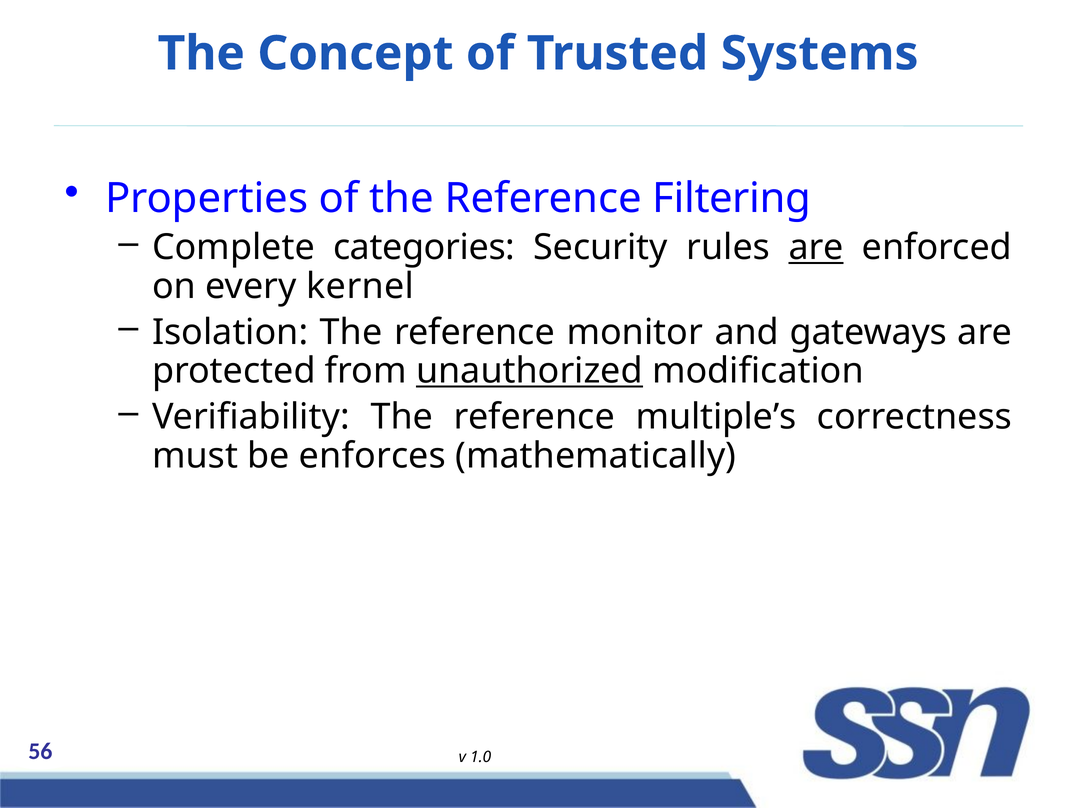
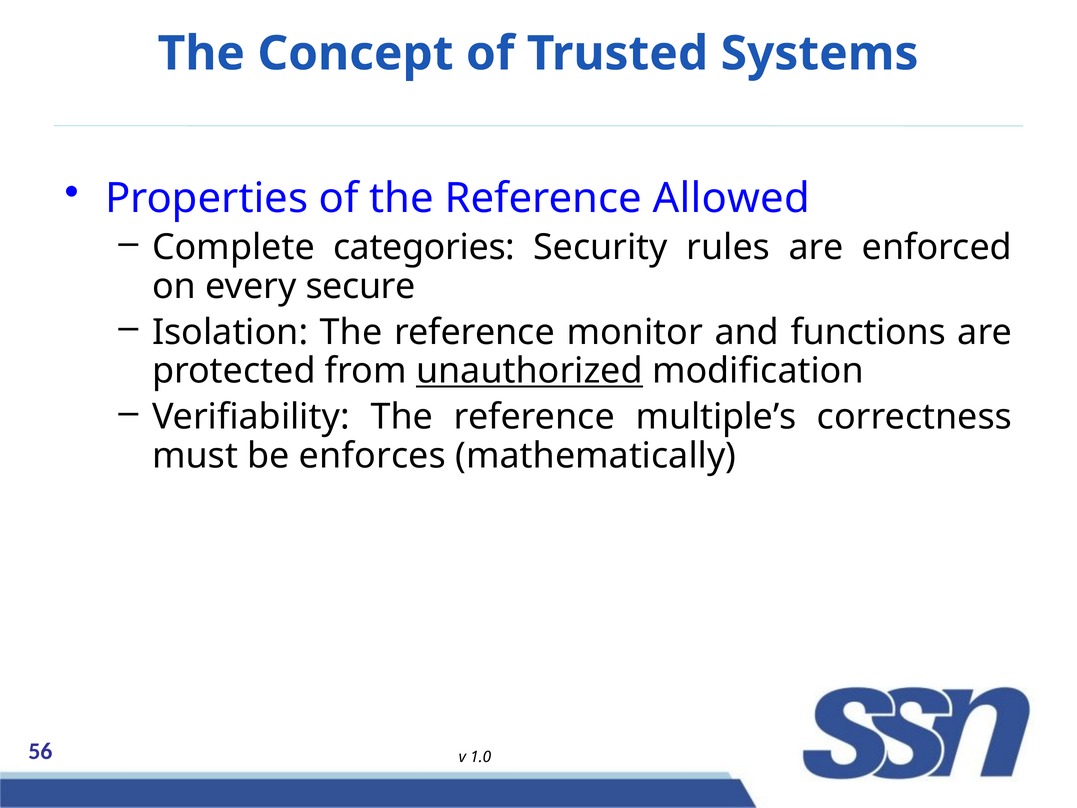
Filtering: Filtering -> Allowed
are at (816, 248) underline: present -> none
kernel: kernel -> secure
gateways: gateways -> functions
